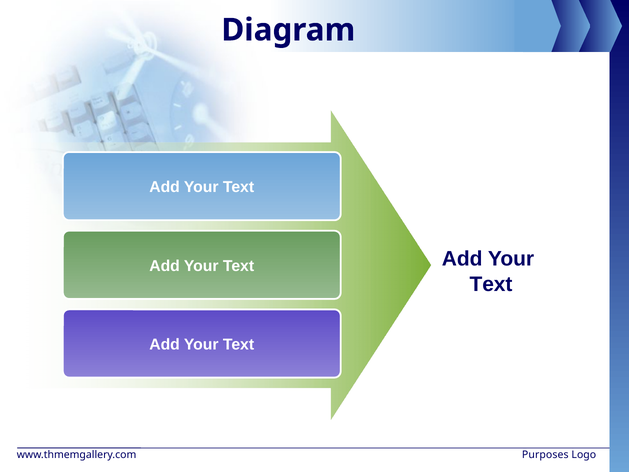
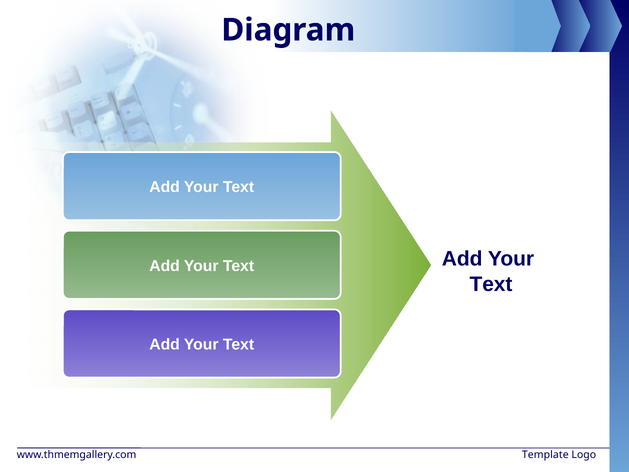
Purposes: Purposes -> Template
